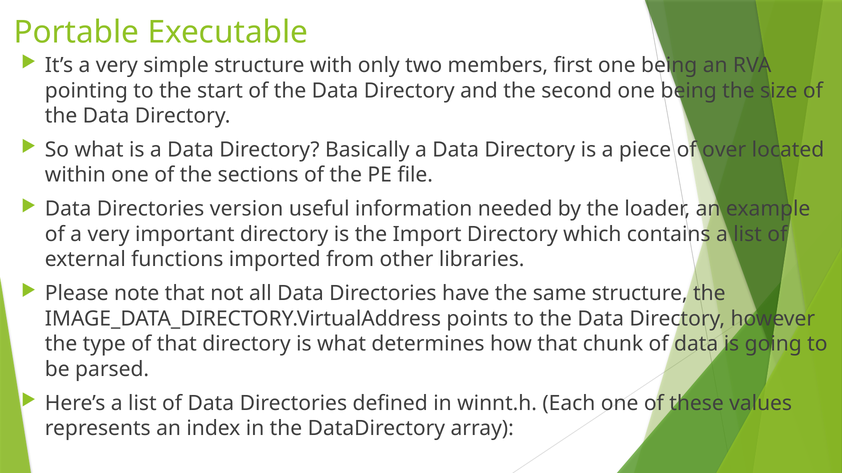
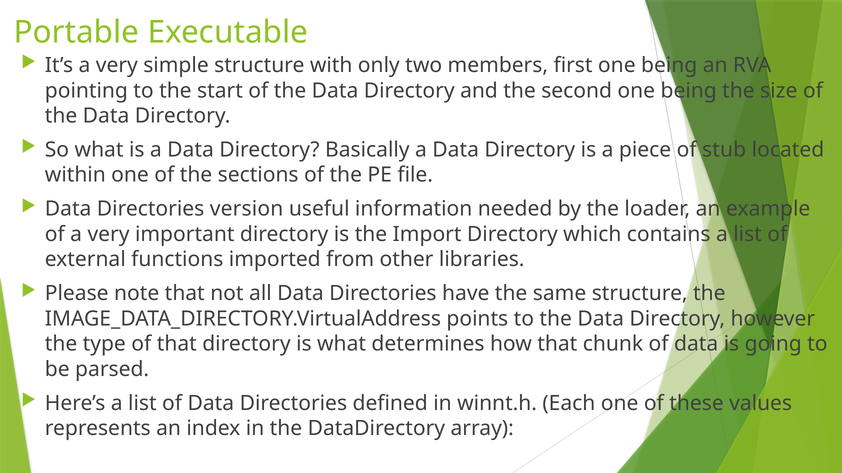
over: over -> stub
